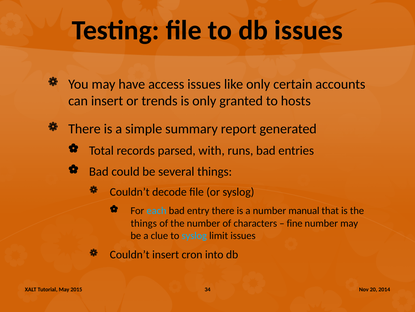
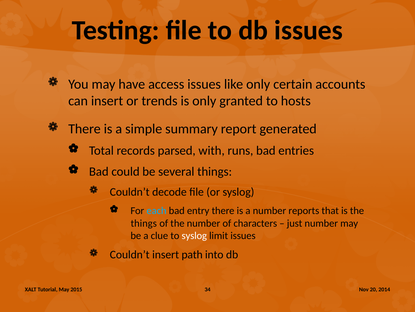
manual: manual -> reports
fine: fine -> just
syslog at (194, 235) colour: light blue -> white
cron: cron -> path
